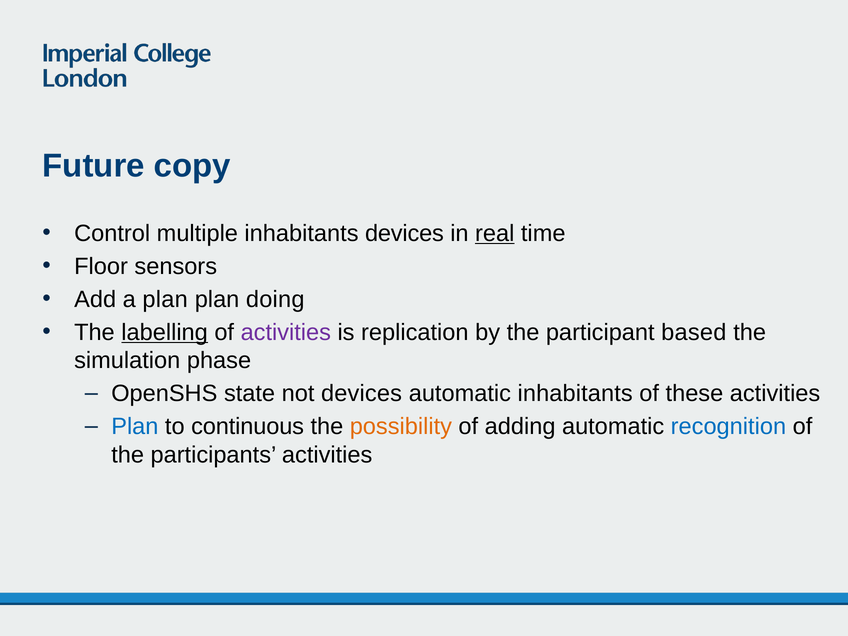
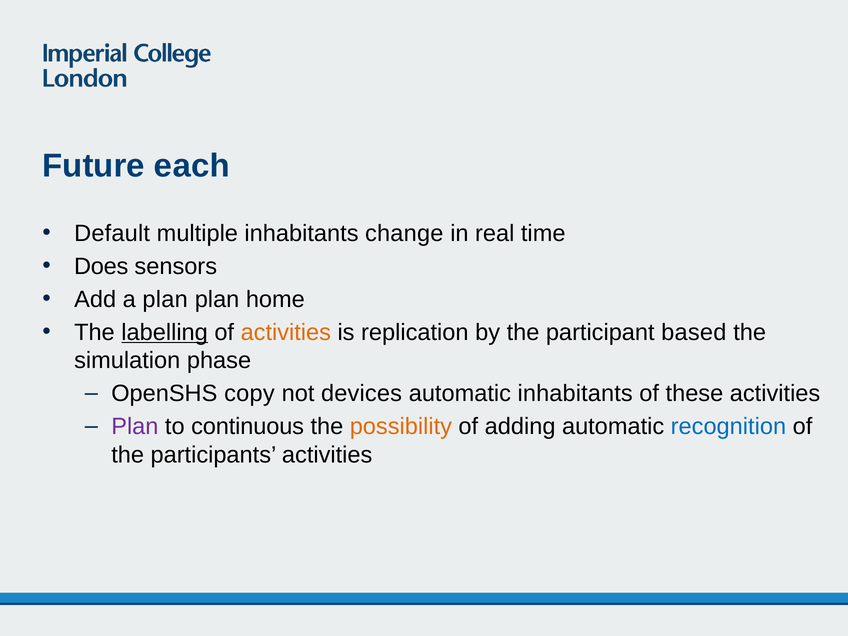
copy: copy -> each
Control: Control -> Default
inhabitants devices: devices -> change
real underline: present -> none
Floor: Floor -> Does
doing: doing -> home
activities at (286, 332) colour: purple -> orange
state: state -> copy
Plan at (135, 427) colour: blue -> purple
